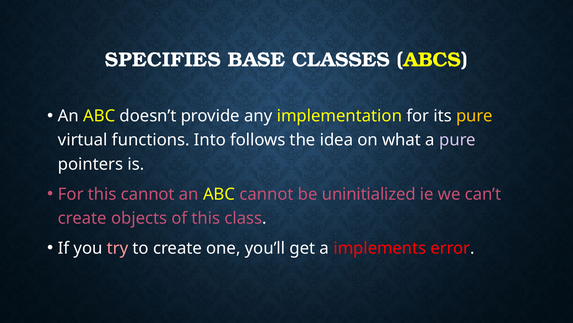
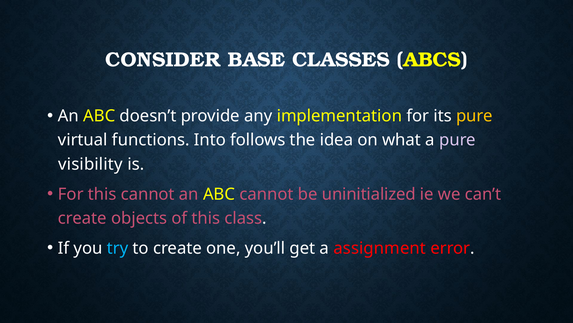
SPECIFIES: SPECIFIES -> CONSIDER
pointers: pointers -> visibility
try colour: pink -> light blue
implements: implements -> assignment
